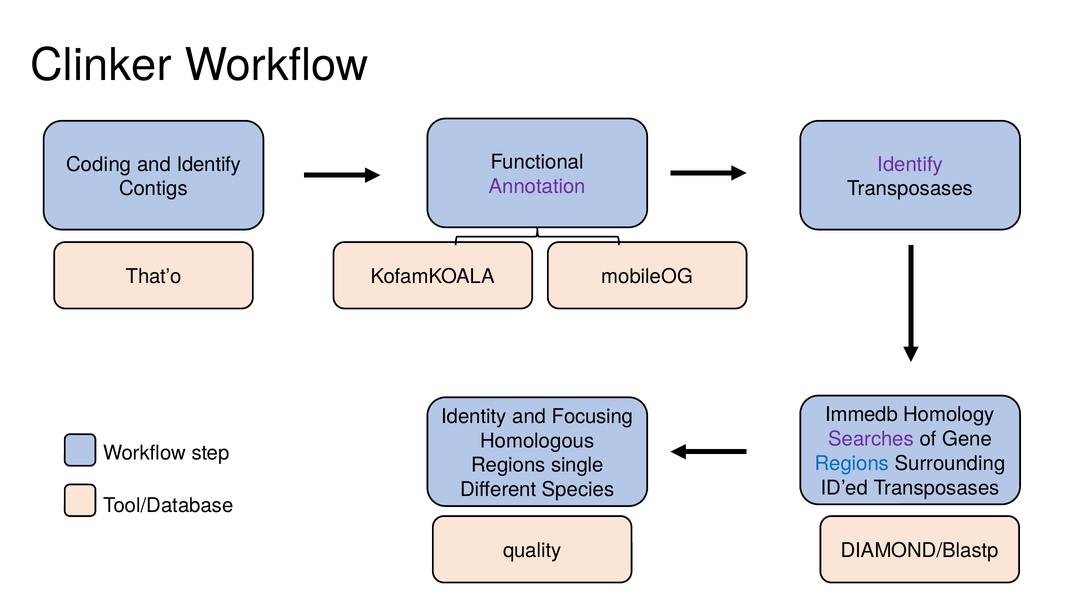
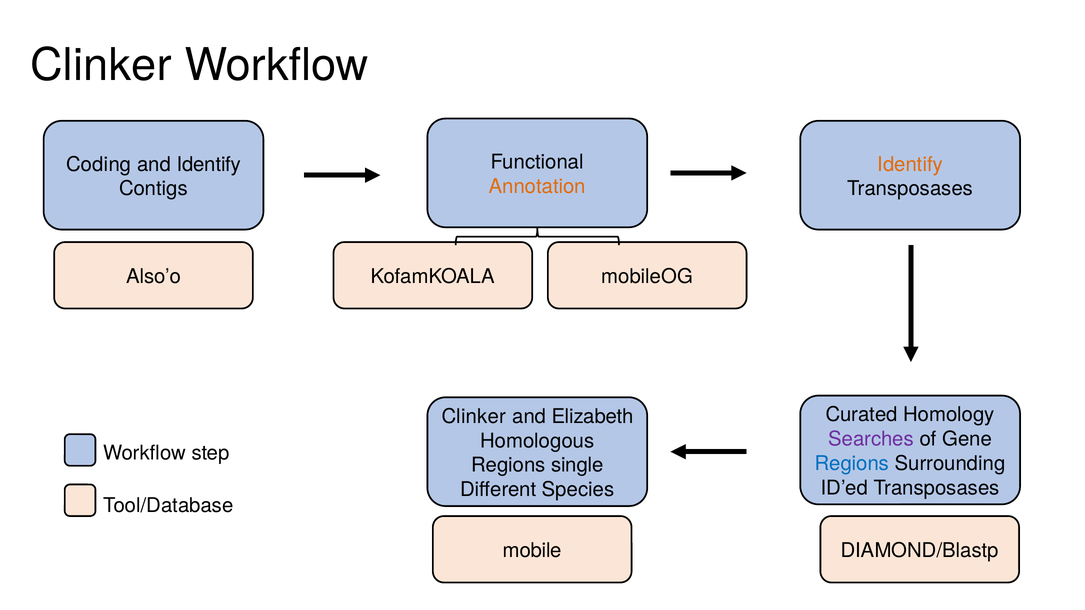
Identify at (910, 164) colour: purple -> orange
Annotation colour: purple -> orange
That’o: That’o -> Also’o
Immedb: Immedb -> Curated
Identity at (474, 417): Identity -> Clinker
Focusing: Focusing -> Elizabeth
quality: quality -> mobile
